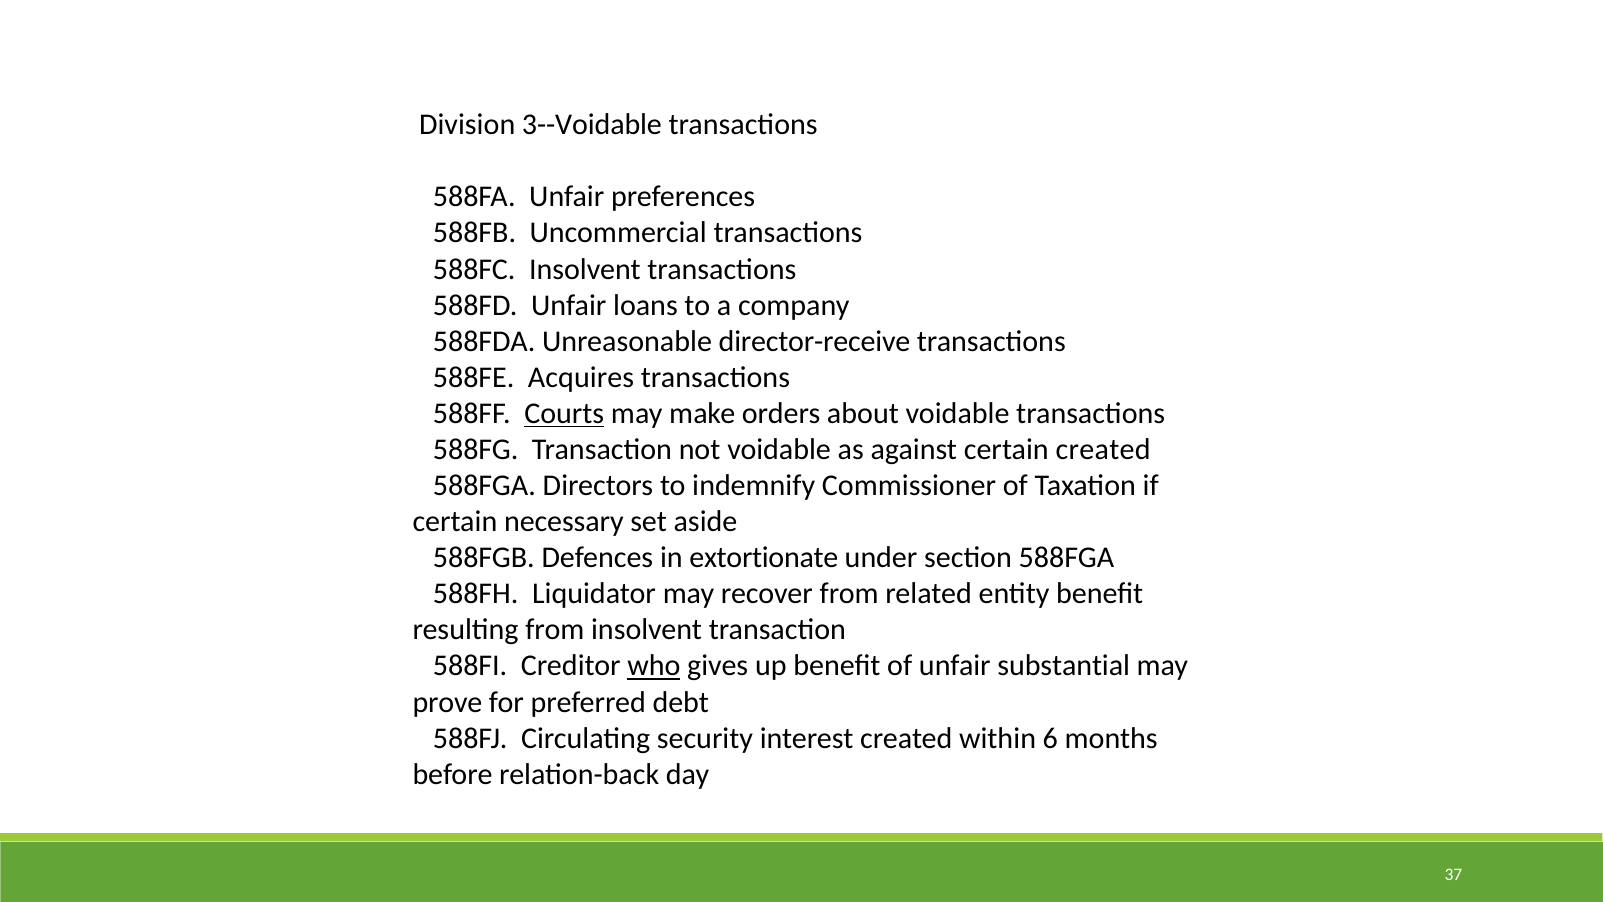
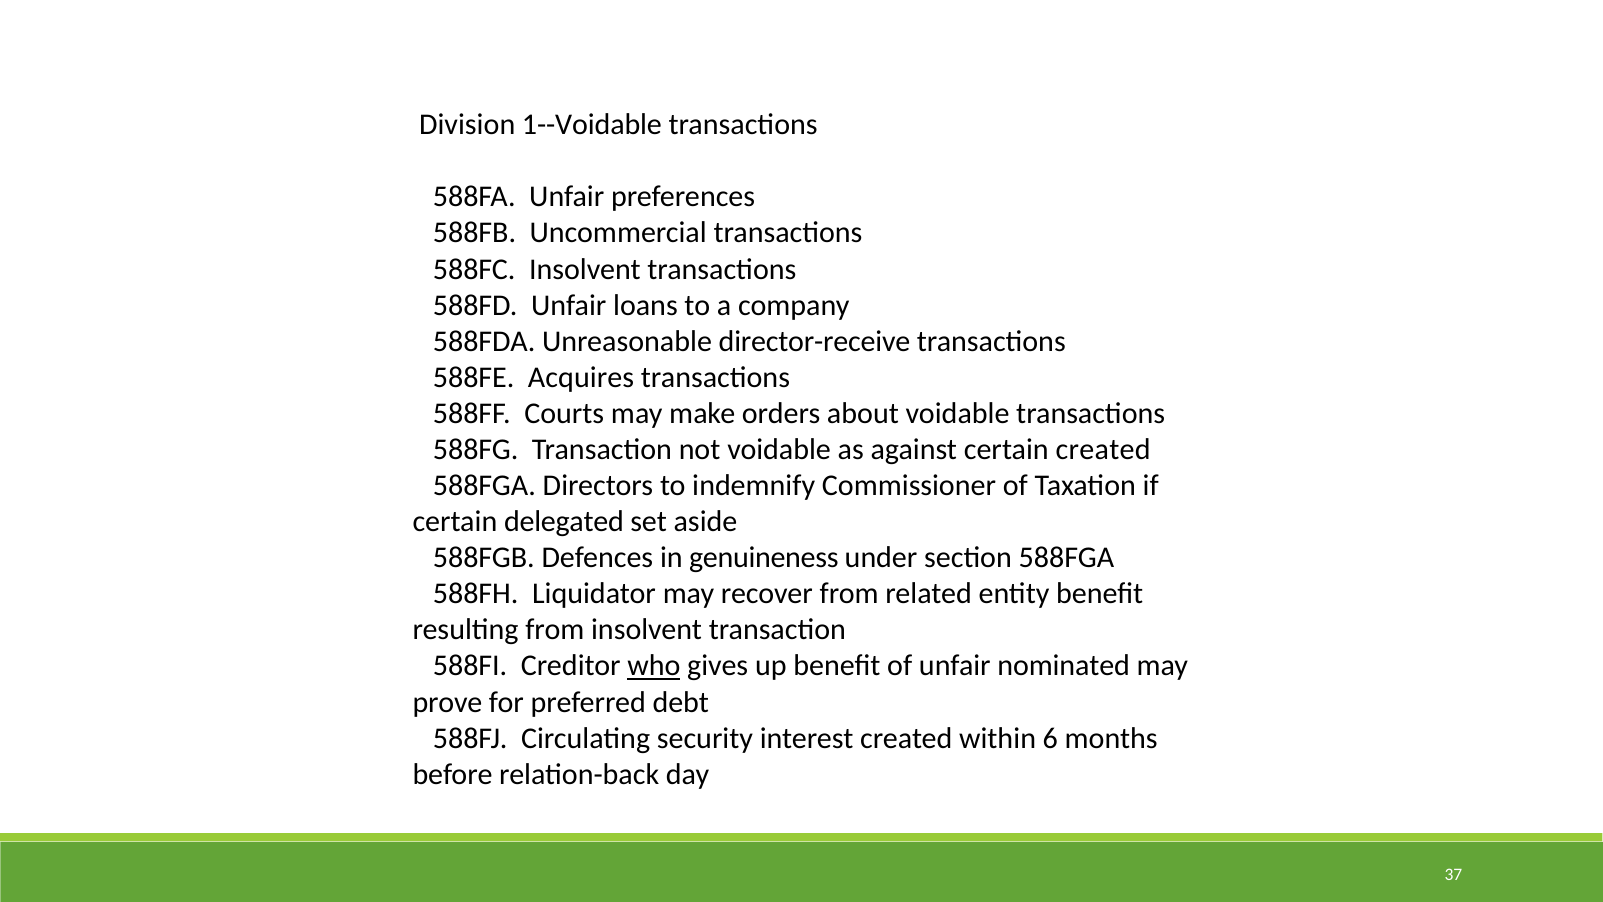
3--Voidable: 3--Voidable -> 1--Voidable
Courts underline: present -> none
necessary: necessary -> delegated
extortionate: extortionate -> genuineness
substantial: substantial -> nominated
